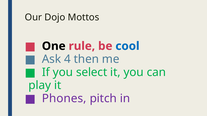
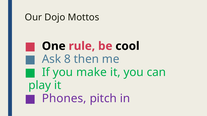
cool colour: blue -> black
4: 4 -> 8
select: select -> make
